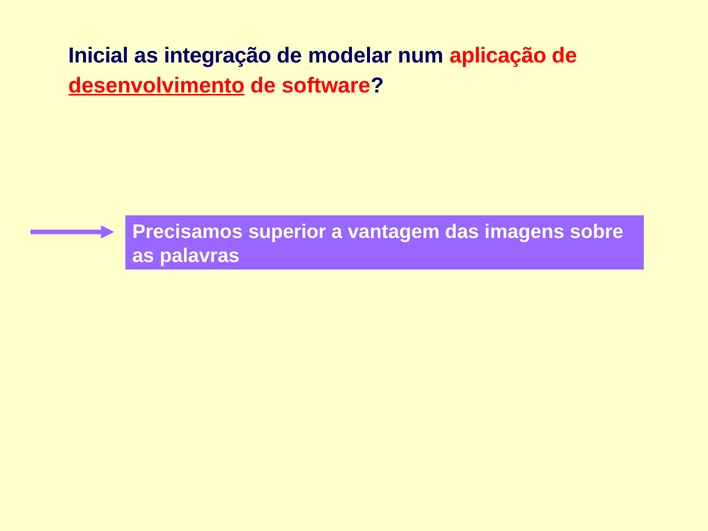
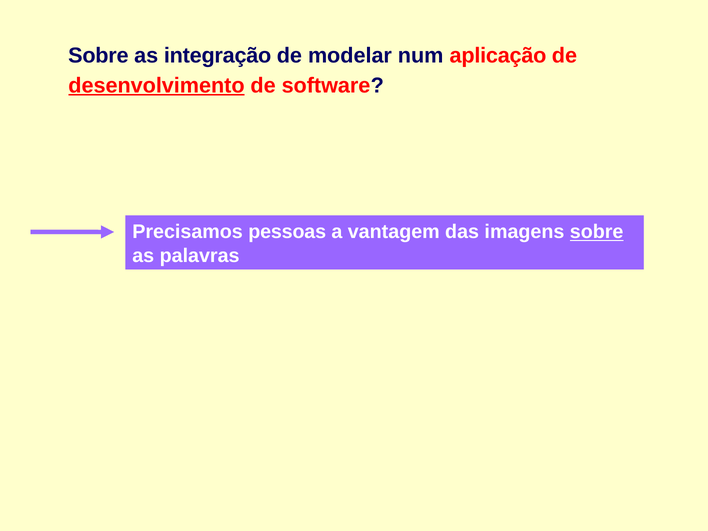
Inicial at (98, 55): Inicial -> Sobre
superior: superior -> pessoas
sobre at (597, 232) underline: none -> present
